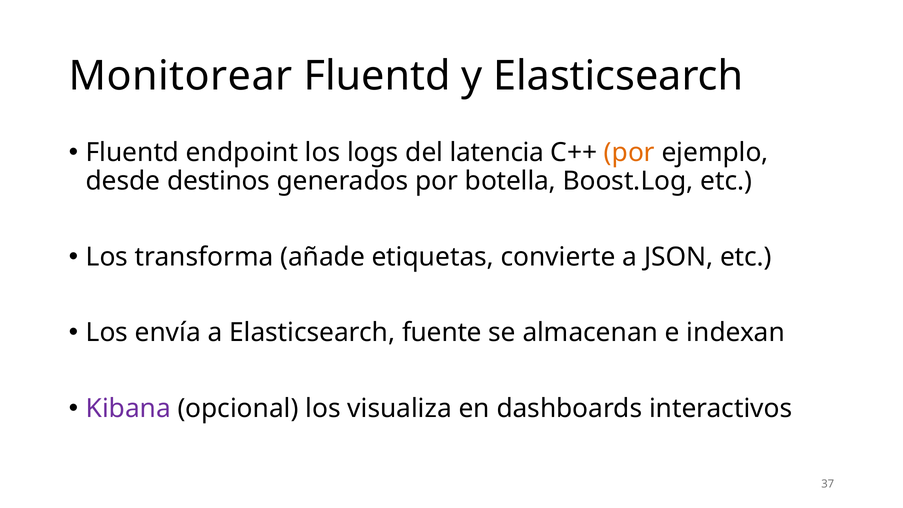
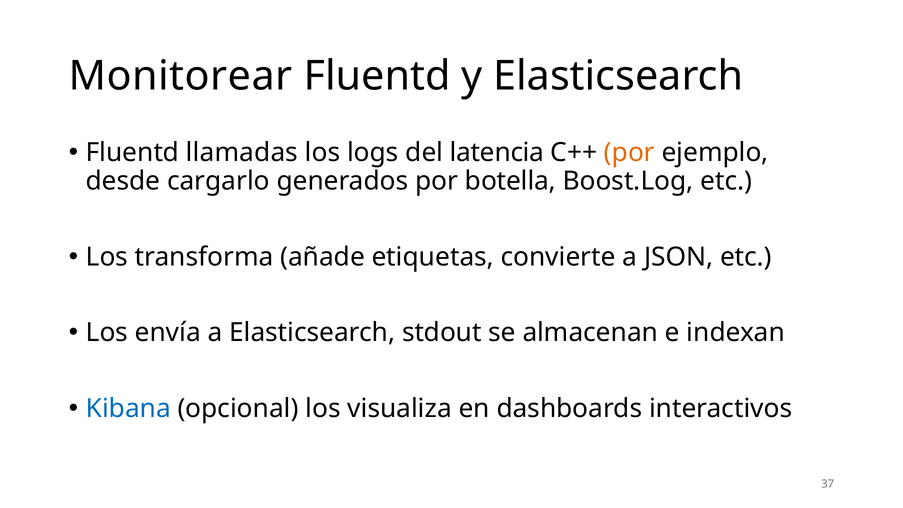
endpoint: endpoint -> llamadas
destinos: destinos -> cargarlo
fuente: fuente -> stdout
Kibana colour: purple -> blue
